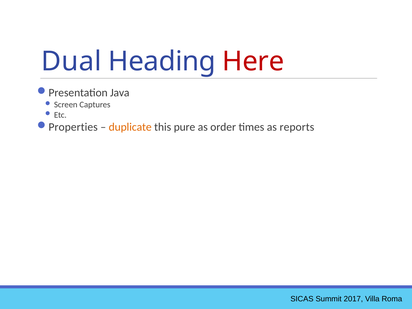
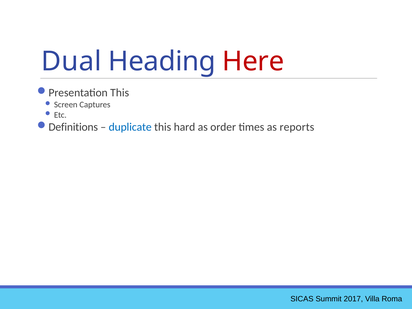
Presentation Java: Java -> This
Properties: Properties -> Definitions
duplicate colour: orange -> blue
pure: pure -> hard
